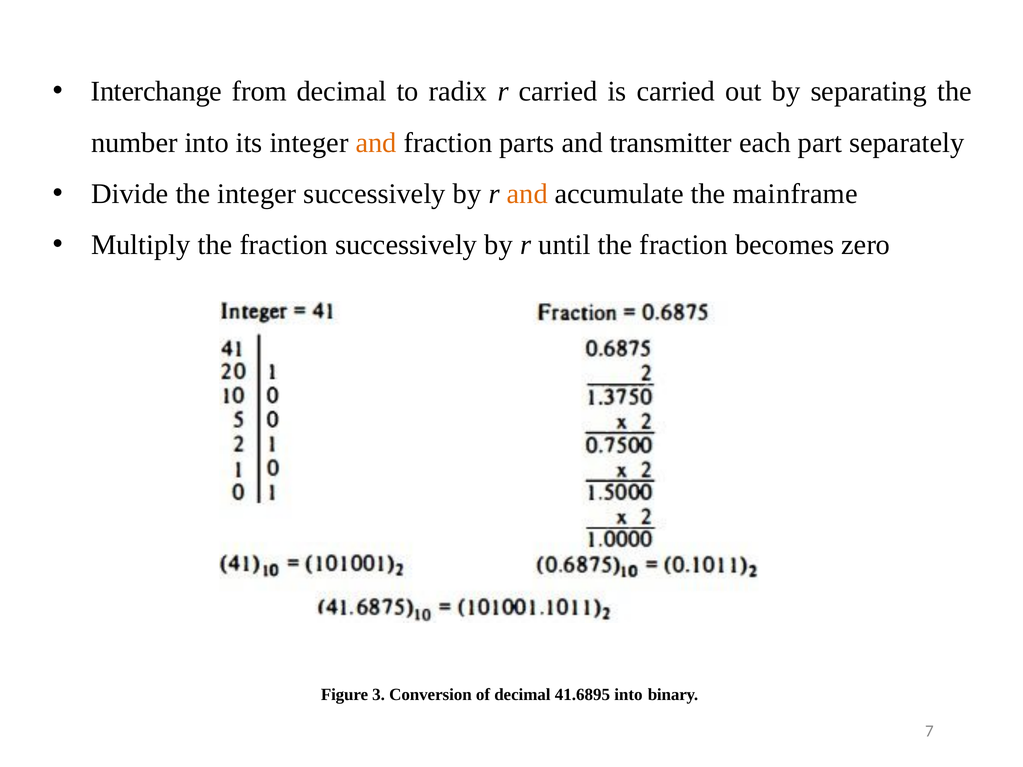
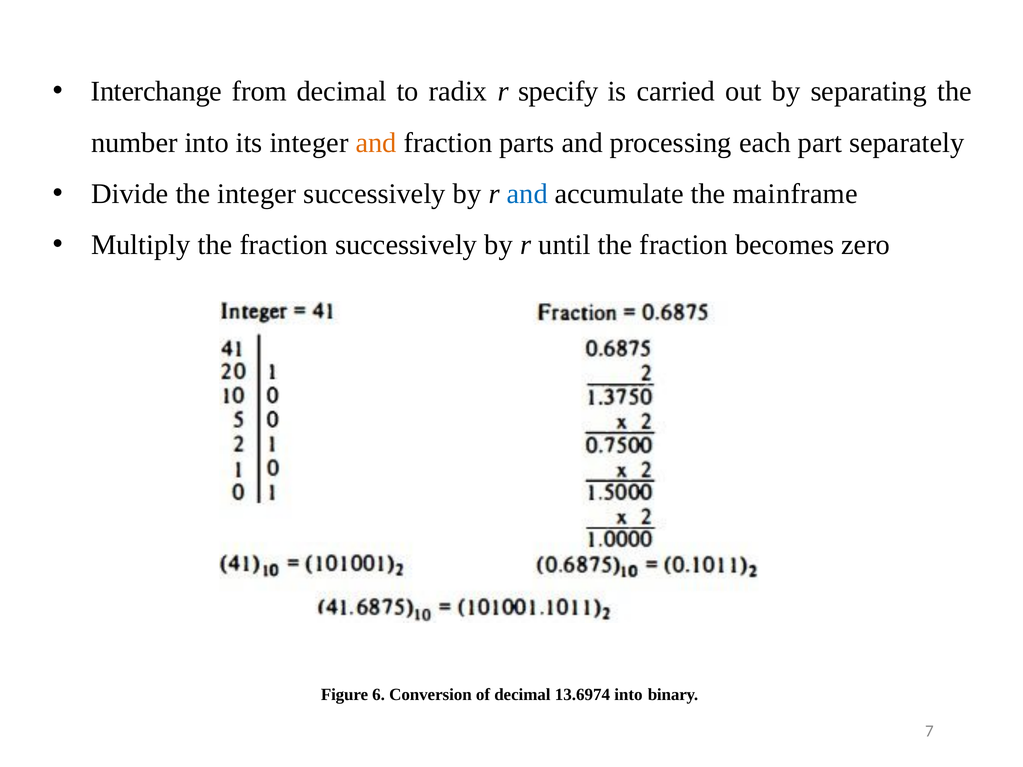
r carried: carried -> specify
transmitter: transmitter -> processing
and at (527, 194) colour: orange -> blue
3: 3 -> 6
41.6895: 41.6895 -> 13.6974
